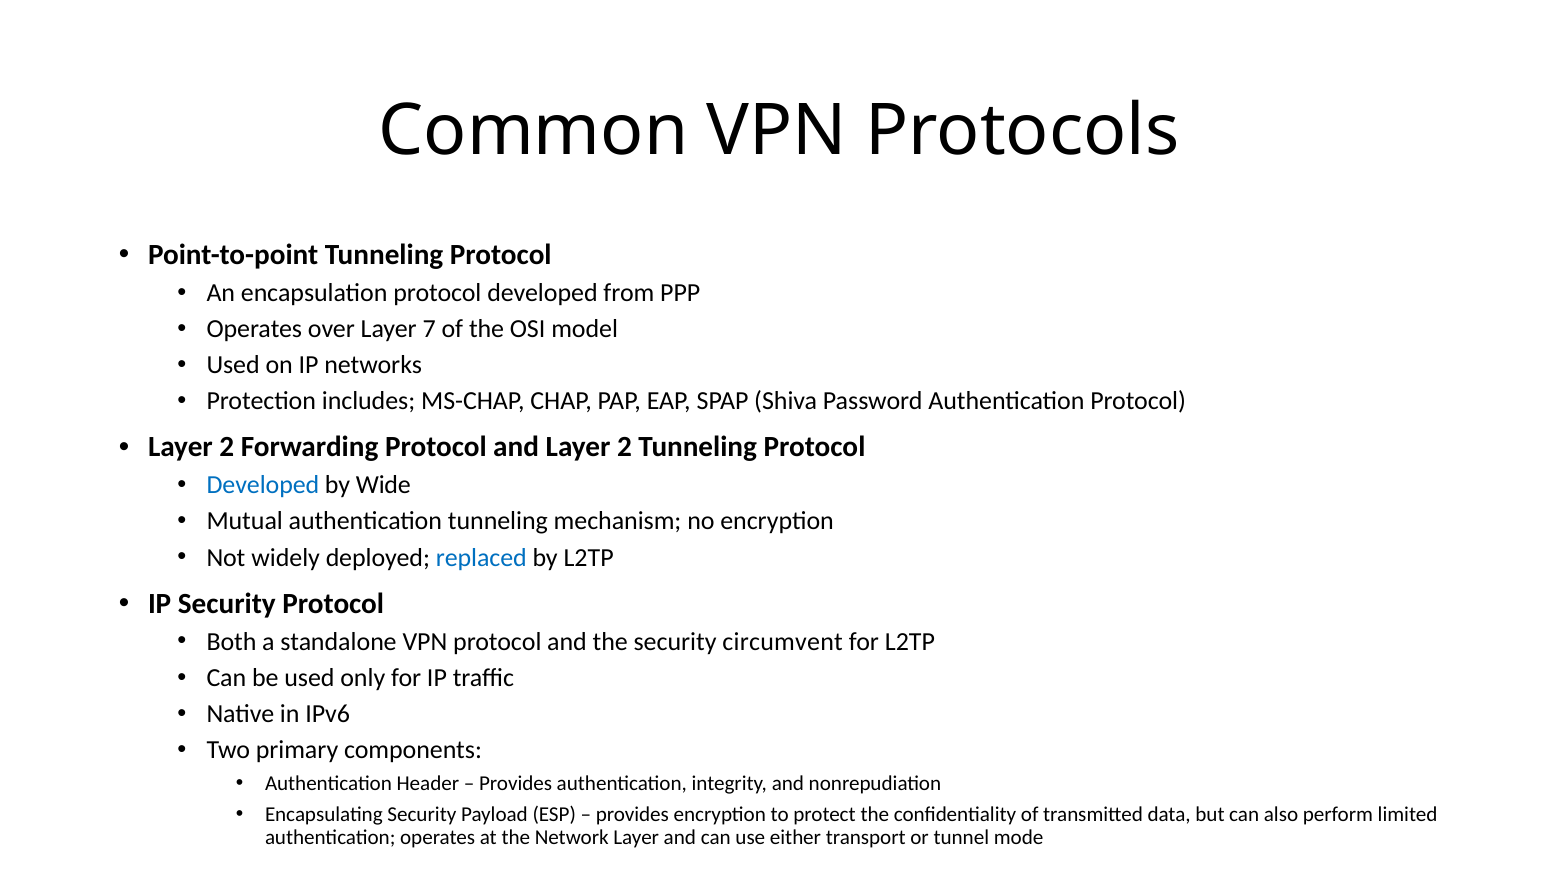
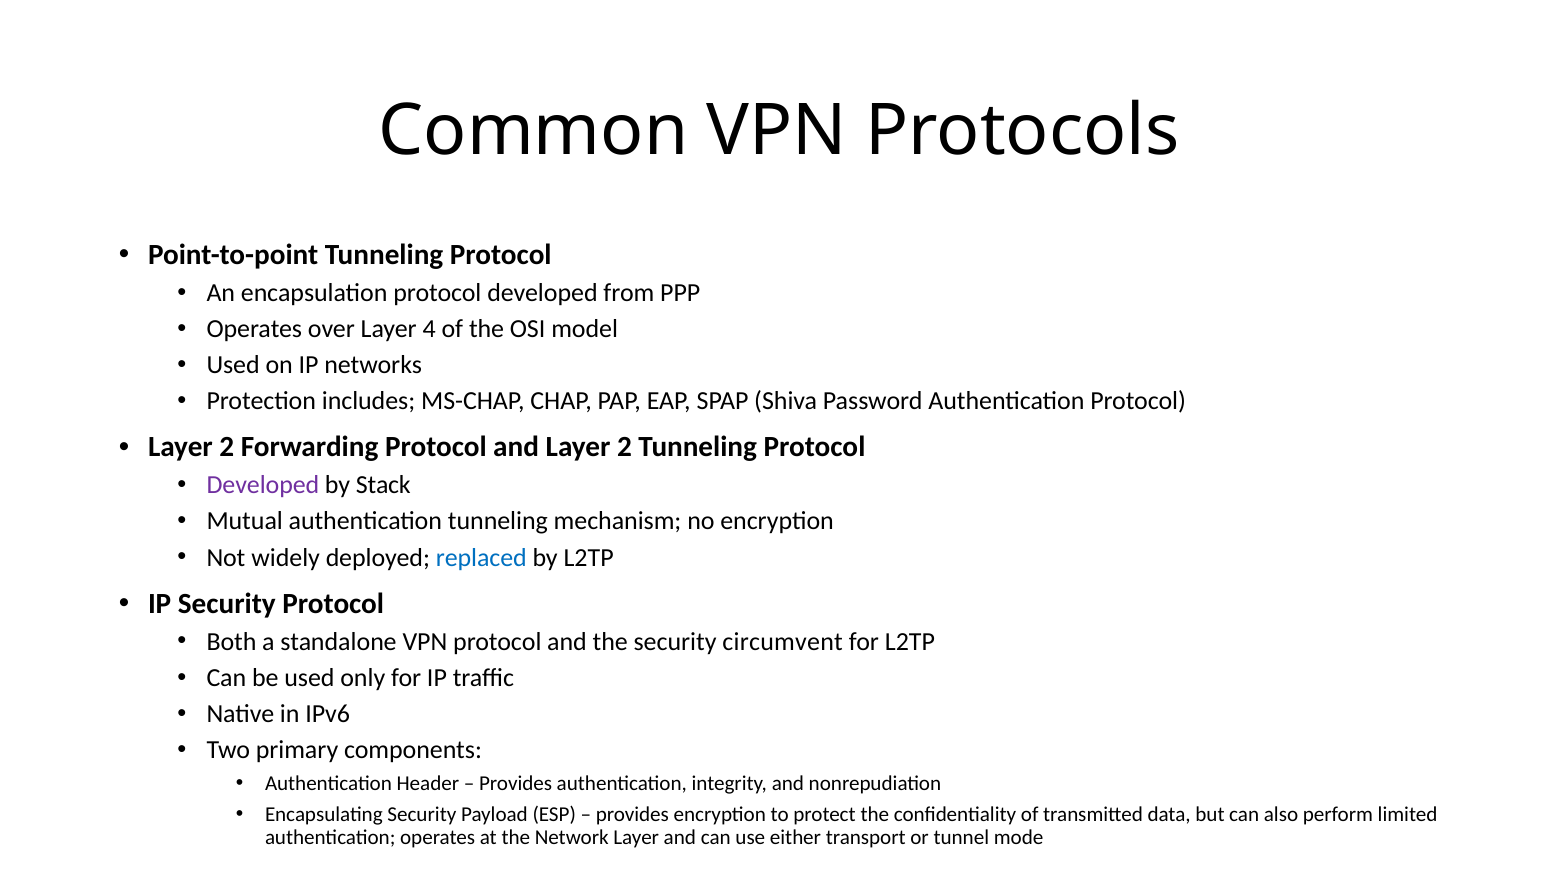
7: 7 -> 4
Developed at (263, 485) colour: blue -> purple
Wide: Wide -> Stack
